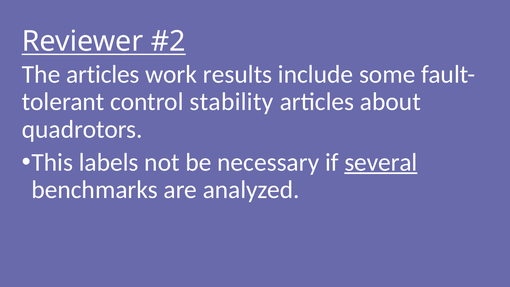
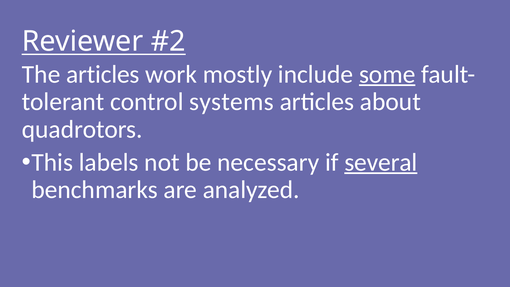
results: results -> mostly
some underline: none -> present
stability: stability -> systems
